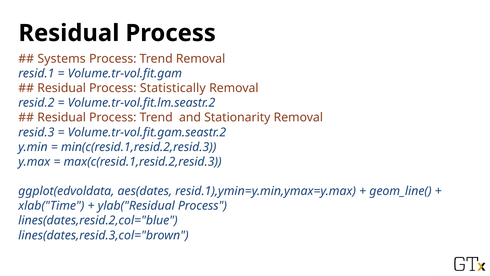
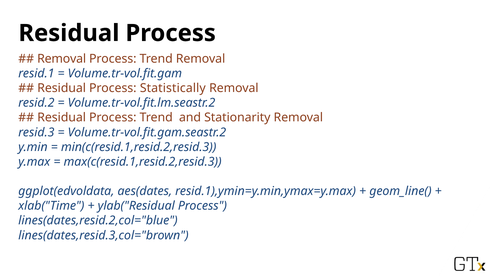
Systems at (62, 59): Systems -> Removal
